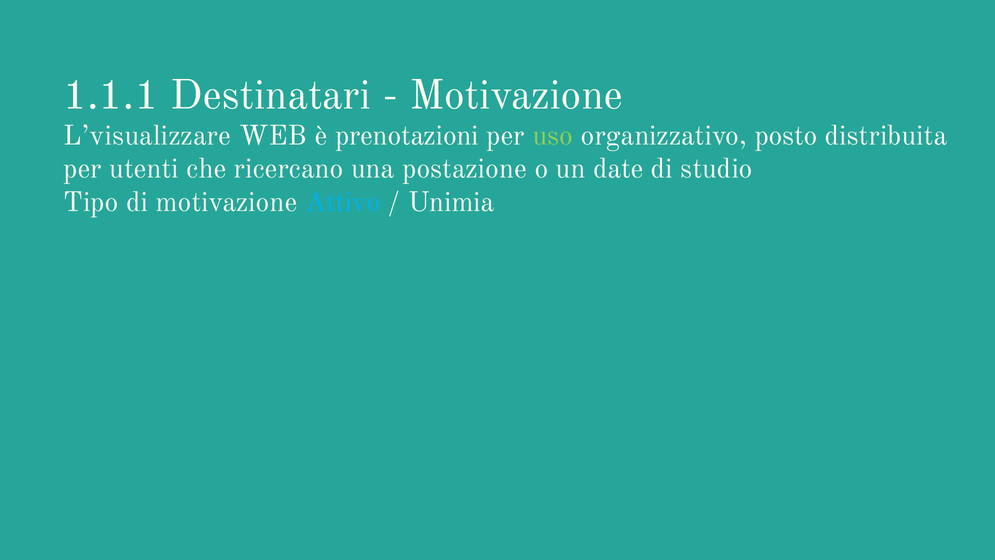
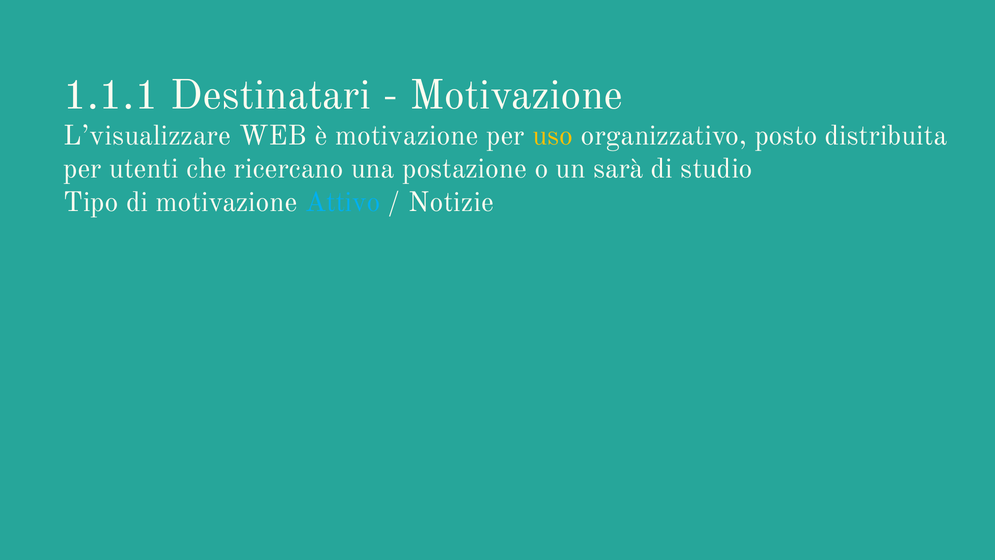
è prenotazioni: prenotazioni -> motivazione
uso colour: light green -> yellow
date: date -> sarà
Unimia: Unimia -> Notizie
